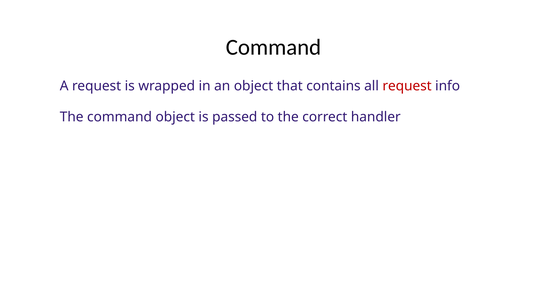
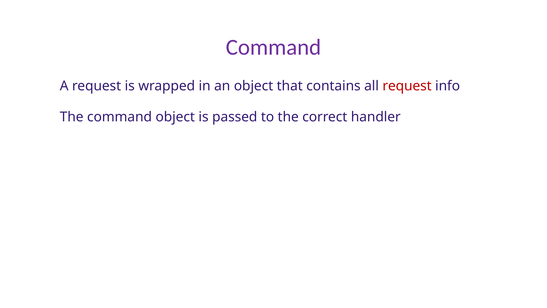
Command at (273, 47) colour: black -> purple
